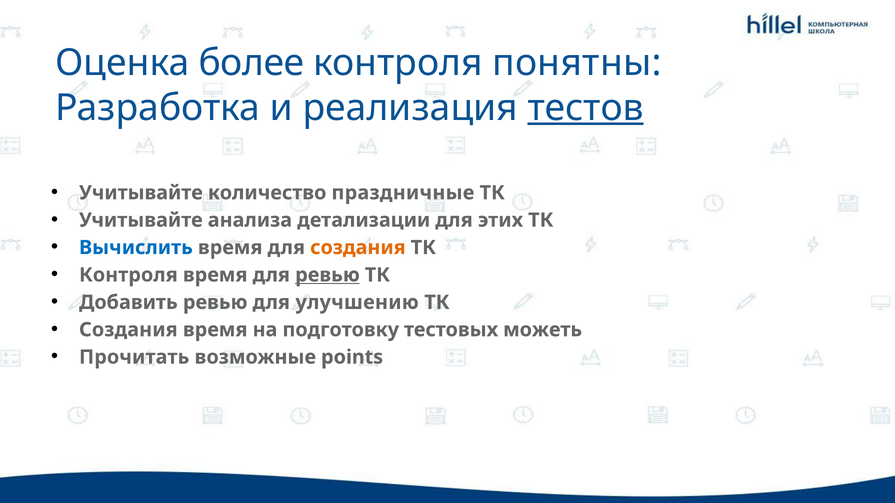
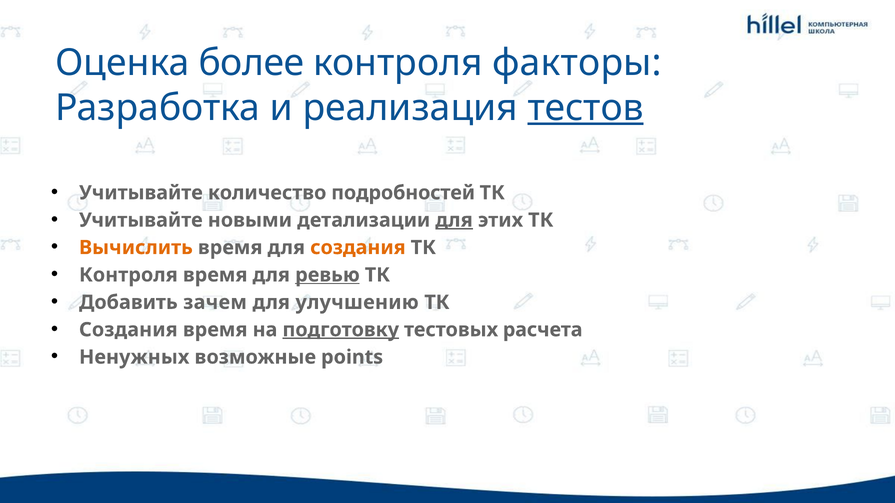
понятны: понятны -> факторы
праздничные: праздничные -> подробностей
анализа: анализа -> новыми
для at (454, 220) underline: none -> present
Вычислить colour: blue -> orange
Добавить ревью: ревью -> зачем
подготовку underline: none -> present
можеть: можеть -> расчета
Прочитать: Прочитать -> Ненужных
